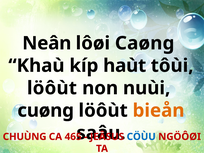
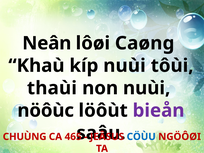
kíp haùt: haùt -> nuùi
löôùt at (52, 88): löôùt -> thaùi
cuøng: cuøng -> nöôùc
bieån colour: orange -> purple
